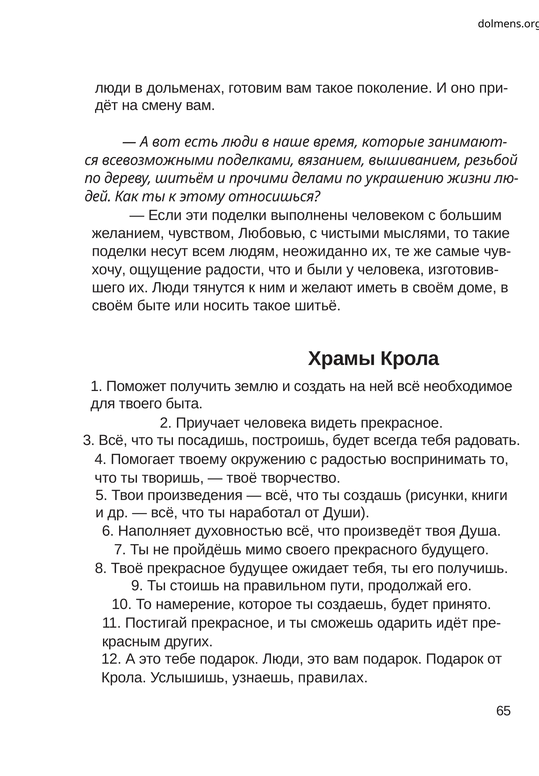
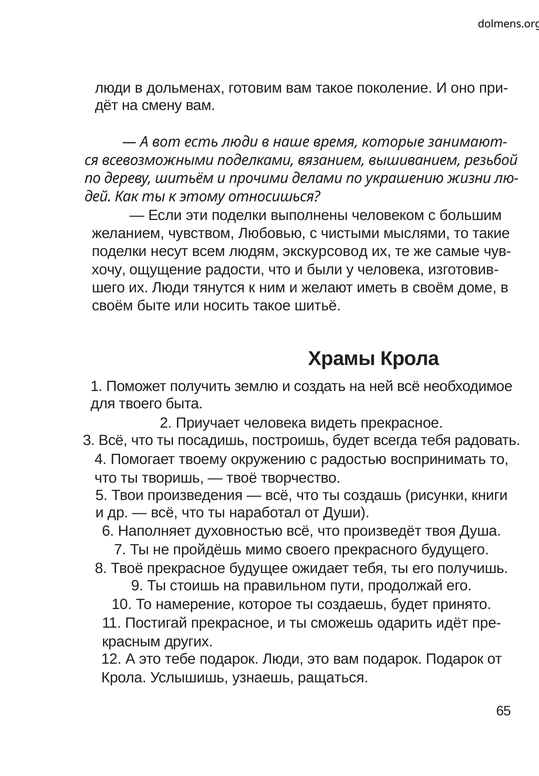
неожиданно: неожиданно -> экскурсовод
правилах: правилах -> ращаться
